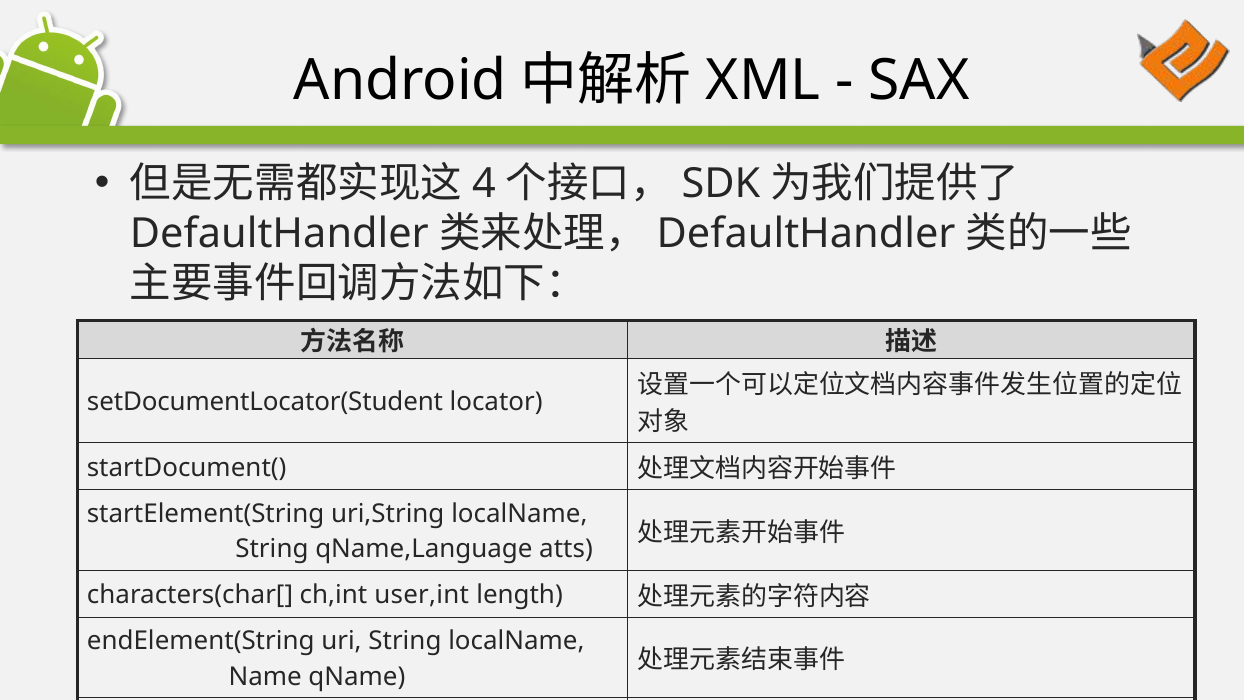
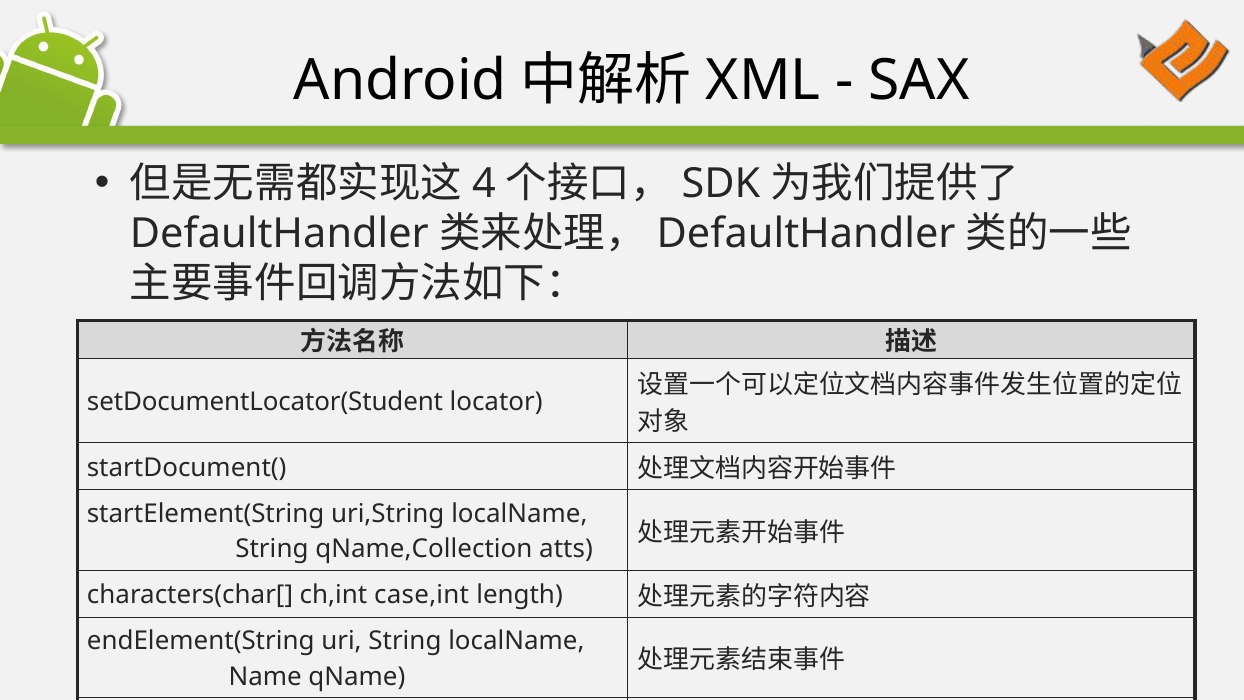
qName,Language: qName,Language -> qName,Collection
user,int: user,int -> case,int
